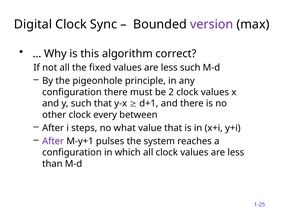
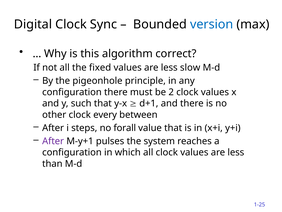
version colour: purple -> blue
less such: such -> slow
what: what -> forall
